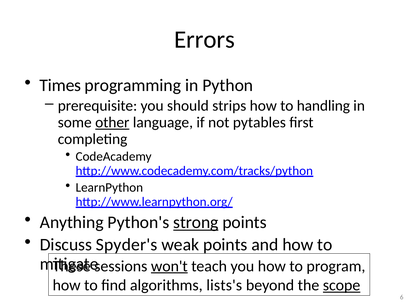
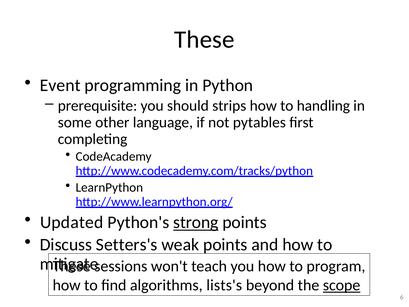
Errors at (205, 40): Errors -> These
Times: Times -> Event
other underline: present -> none
Anything: Anything -> Updated
Spyder's: Spyder's -> Setters's
won't underline: present -> none
